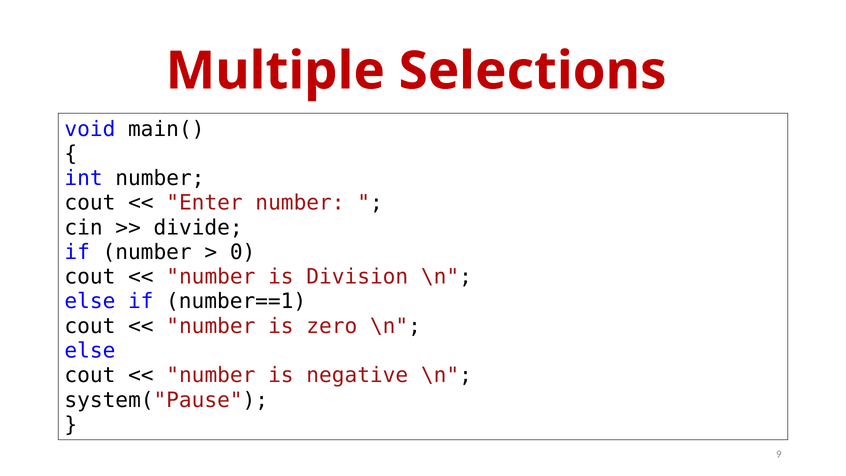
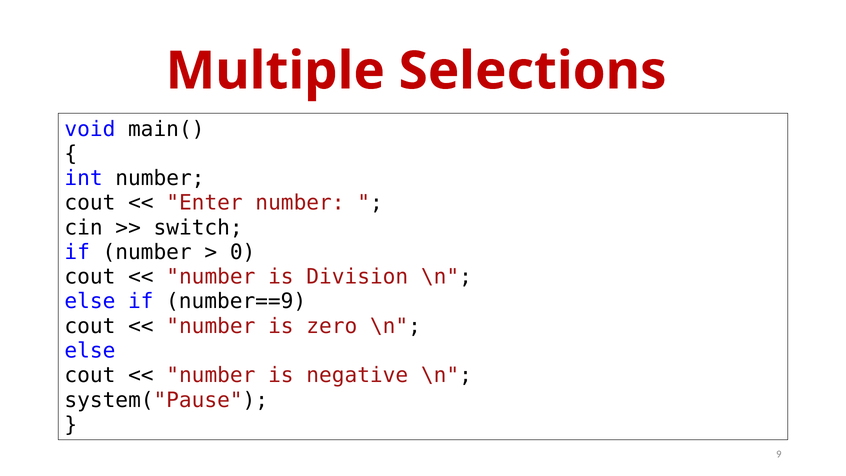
divide: divide -> switch
number==1: number==1 -> number==9
